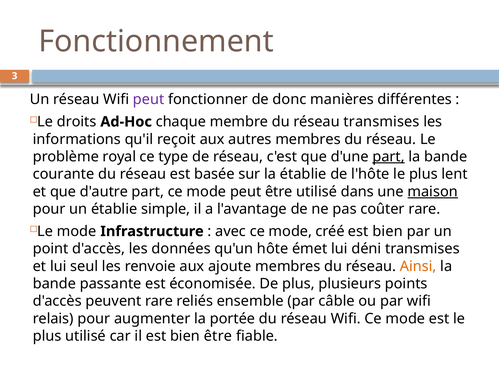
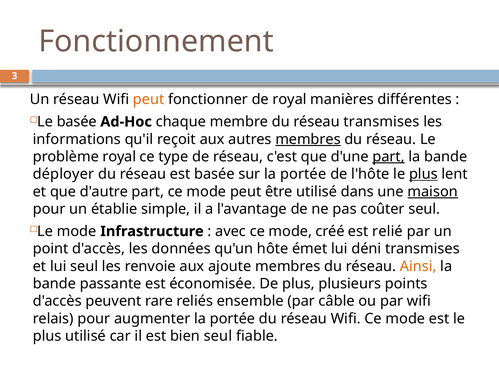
peut at (149, 100) colour: purple -> orange
de donc: donc -> royal
droits at (77, 122): droits -> basée
membres at (308, 139) underline: none -> present
courante: courante -> déployer
sur la établie: établie -> portée
plus at (423, 174) underline: none -> present
coûter rare: rare -> seul
bien at (388, 231): bien -> relié
bien être: être -> seul
